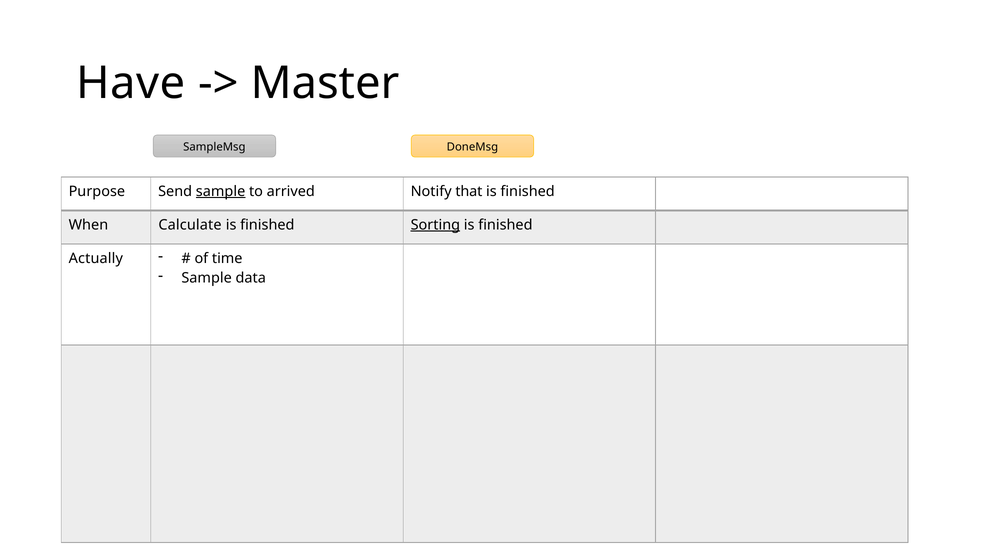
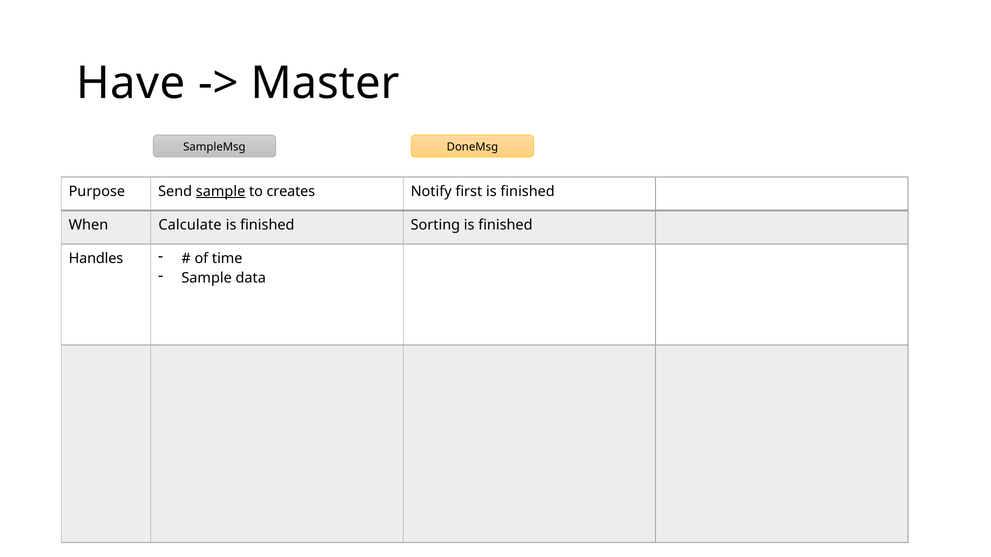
arrived: arrived -> creates
that: that -> first
Sorting underline: present -> none
Actually: Actually -> Handles
